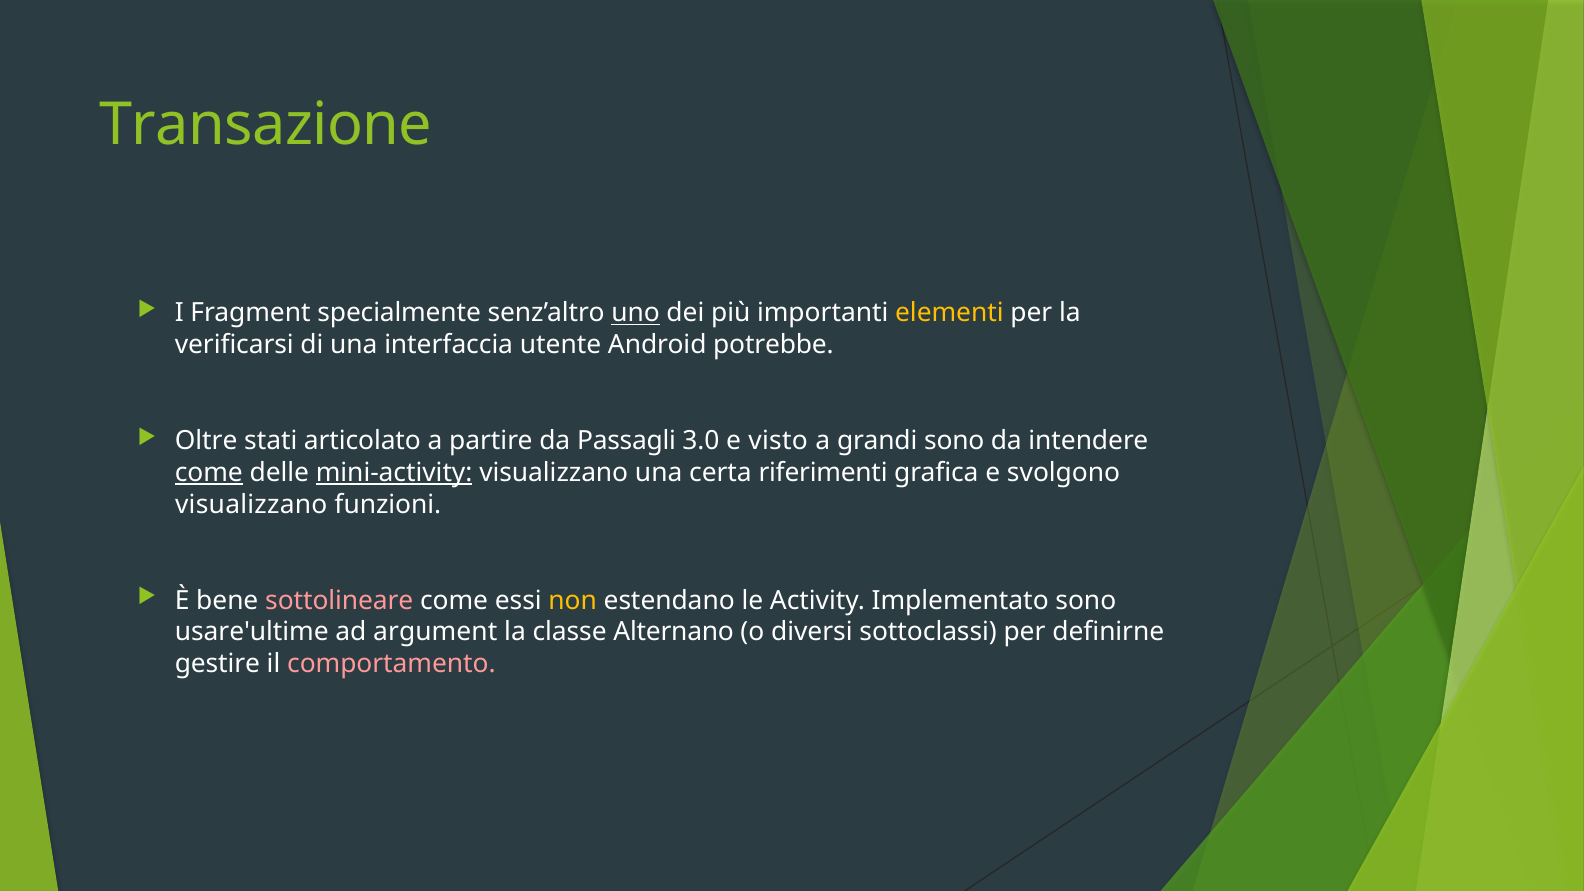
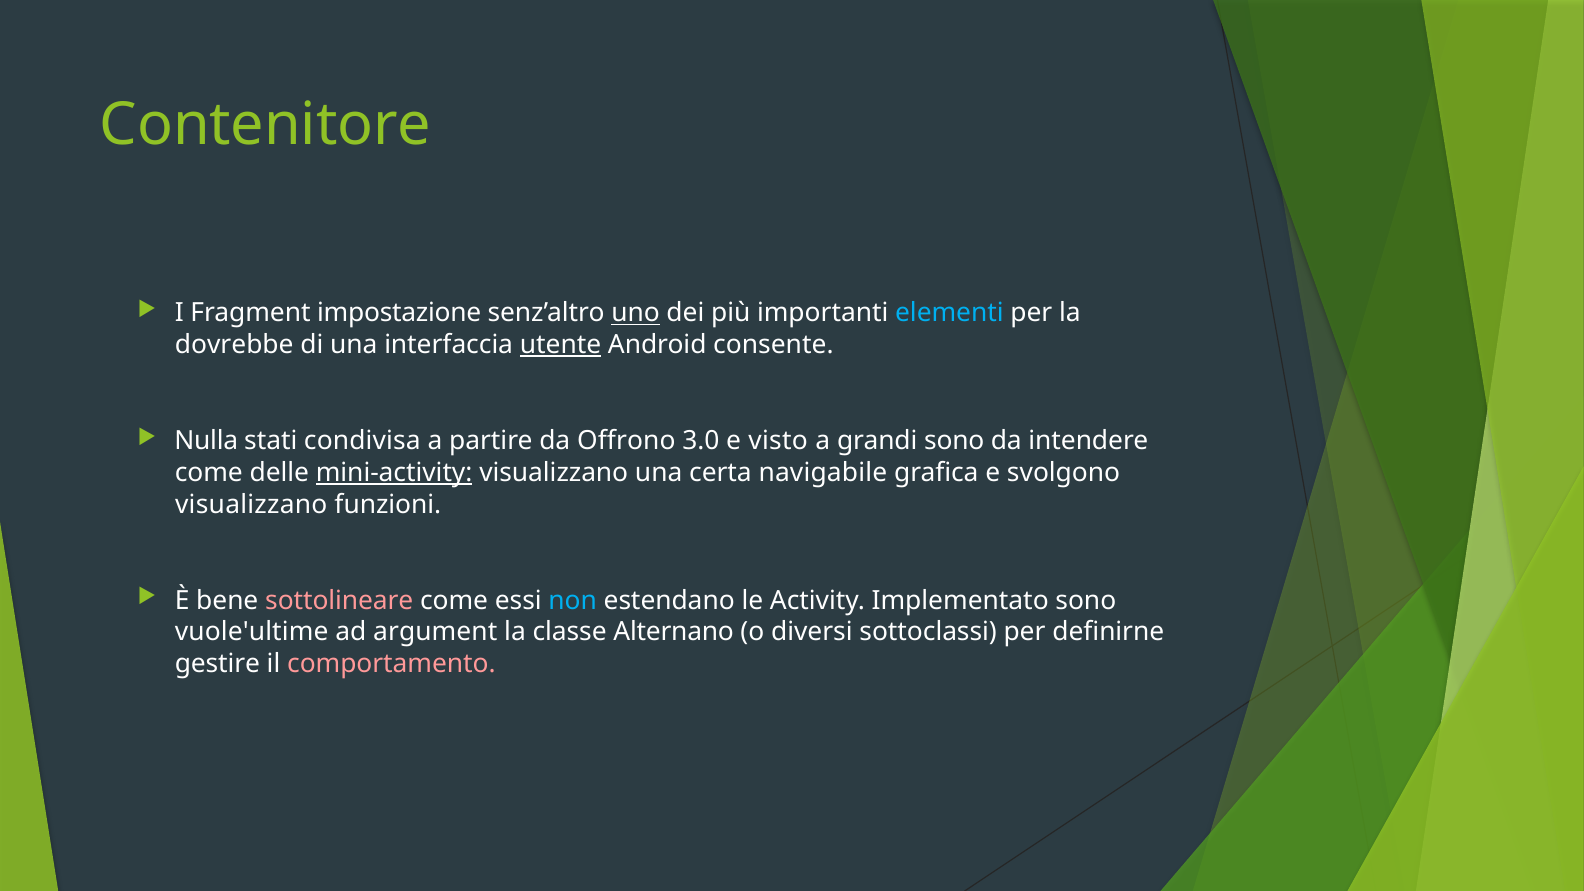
Transazione: Transazione -> Contenitore
specialmente: specialmente -> impostazione
elementi colour: yellow -> light blue
verificarsi: verificarsi -> dovrebbe
utente underline: none -> present
potrebbe: potrebbe -> consente
Oltre: Oltre -> Nulla
articolato: articolato -> condivisa
Passagli: Passagli -> Offrono
come at (209, 473) underline: present -> none
riferimenti: riferimenti -> navigabile
non colour: yellow -> light blue
usare'ultime: usare'ultime -> vuole'ultime
